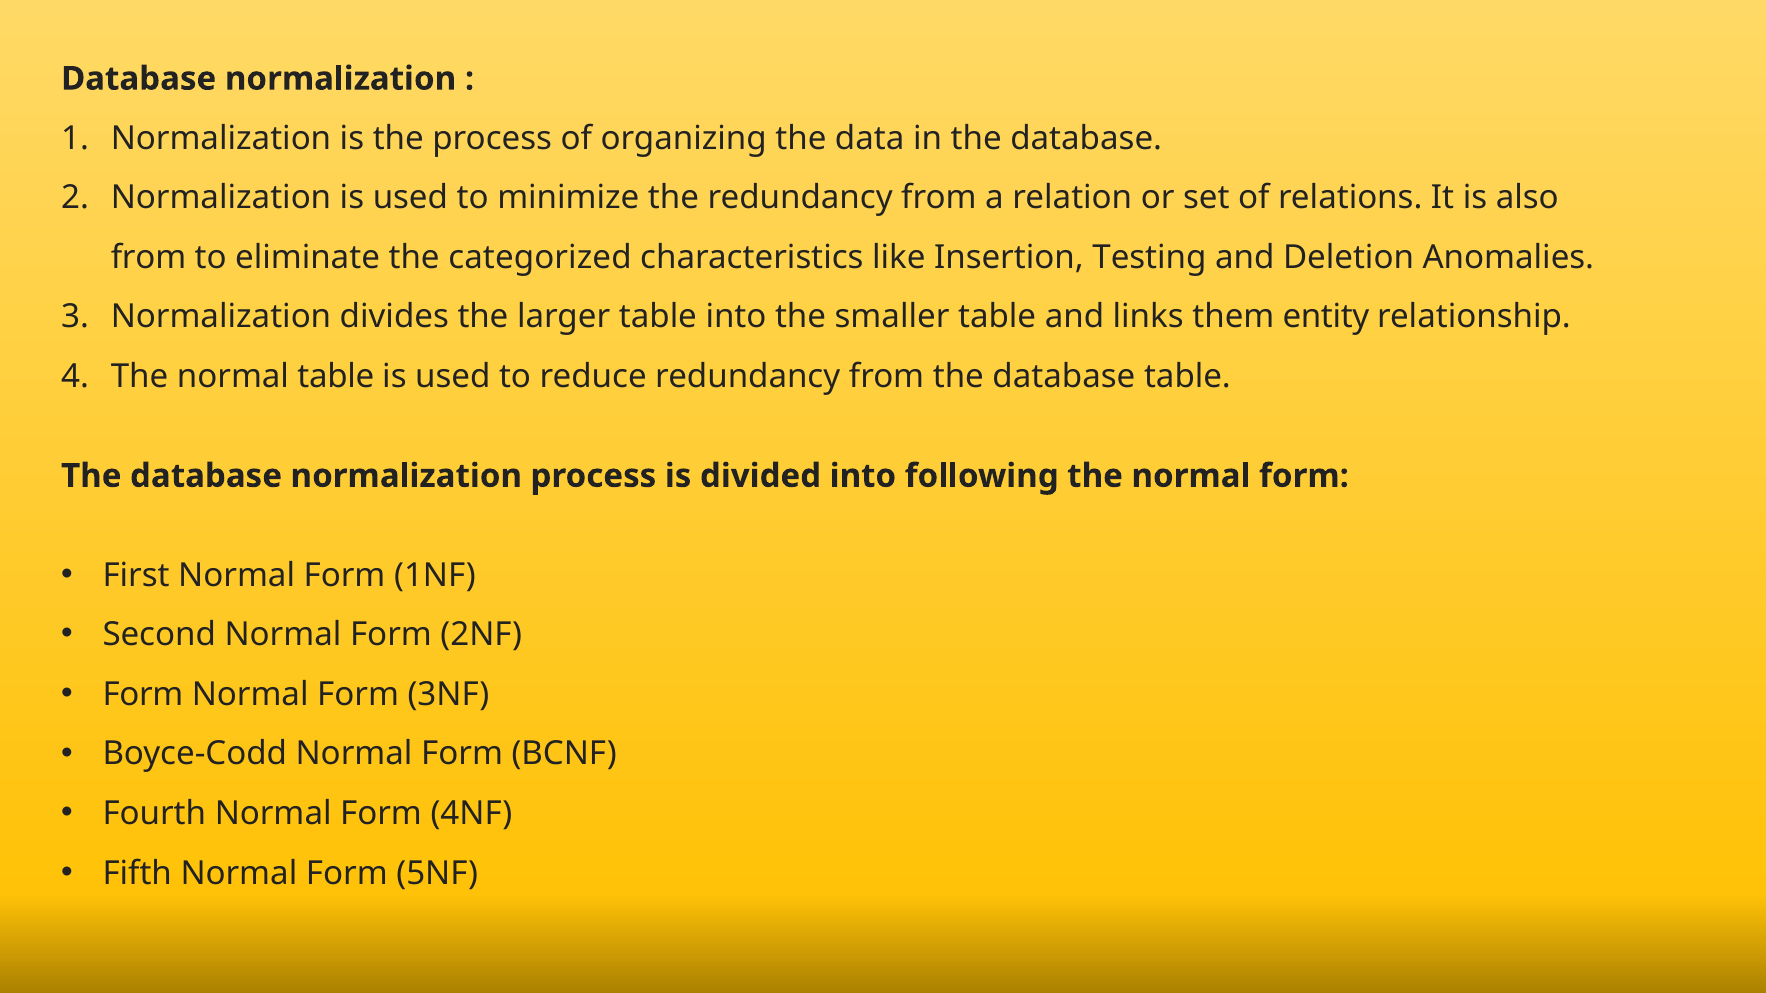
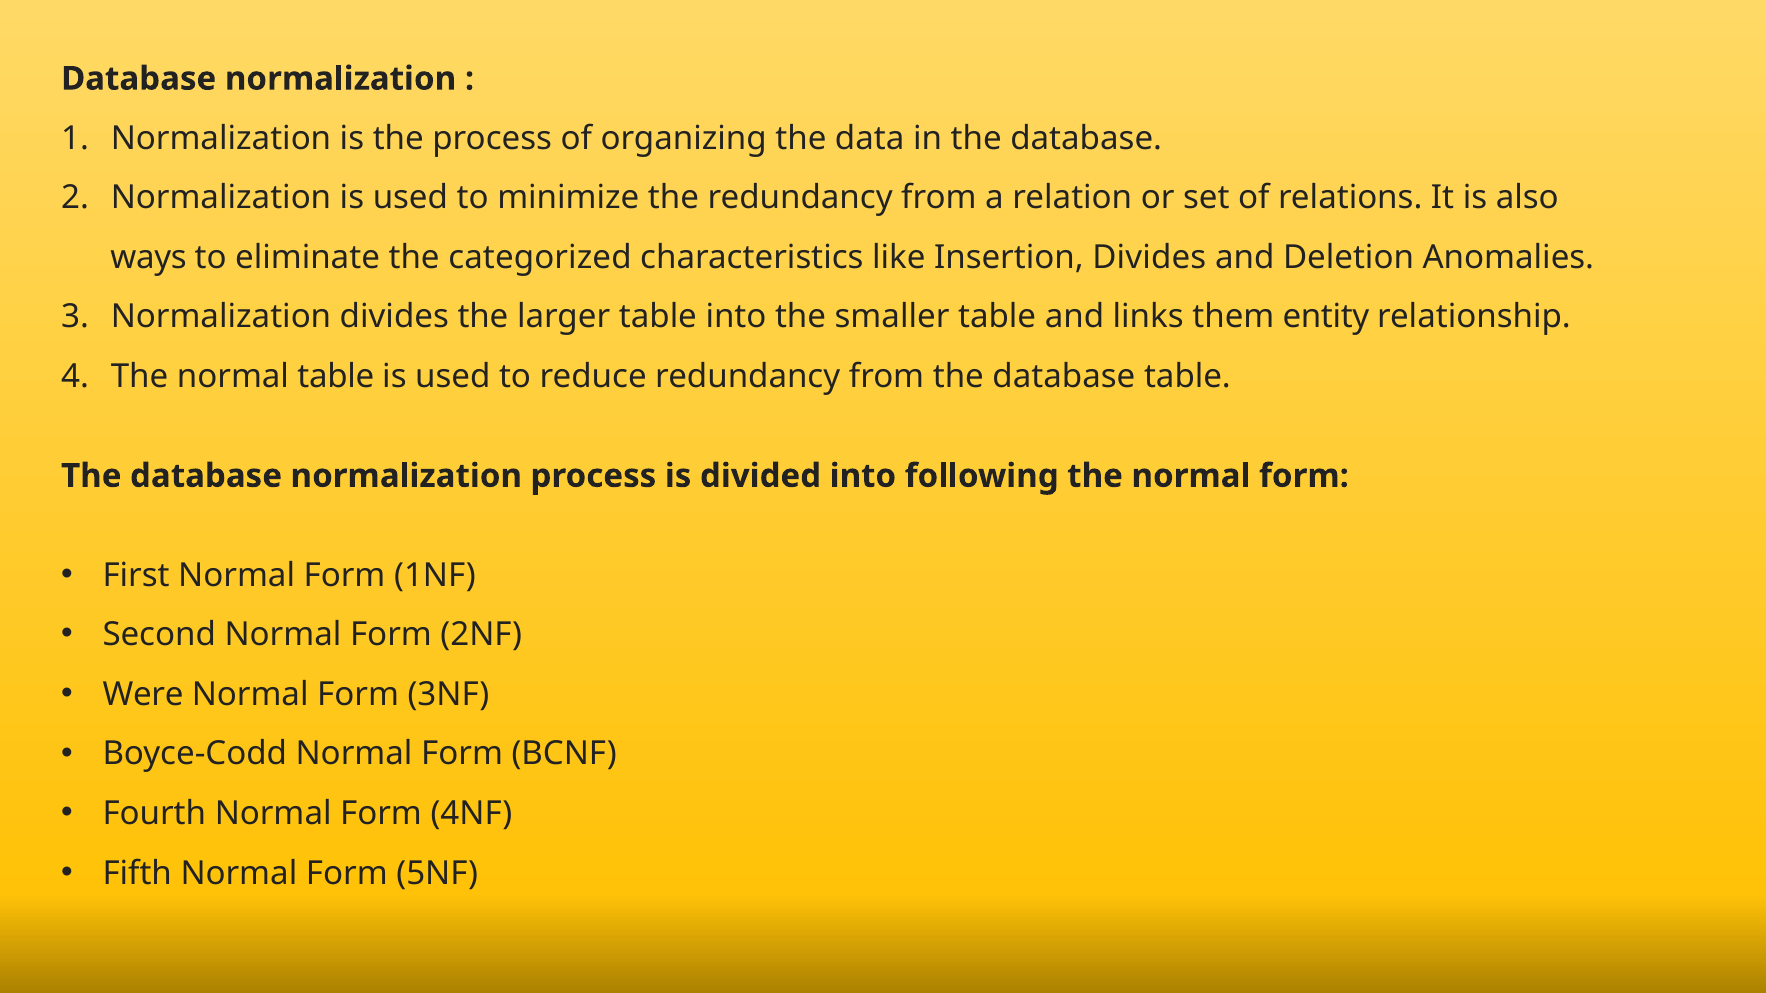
from at (149, 258): from -> ways
Insertion Testing: Testing -> Divides
Form at (143, 695): Form -> Were
